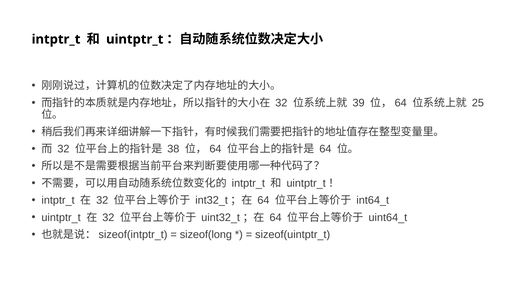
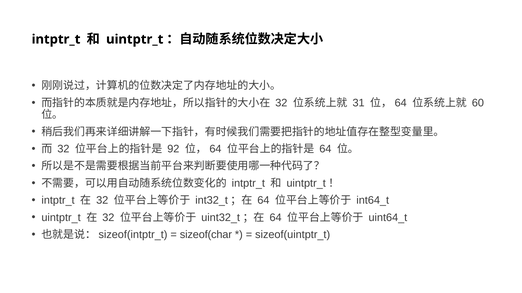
39: 39 -> 31
25: 25 -> 60
38: 38 -> 92
sizeof(long: sizeof(long -> sizeof(char
